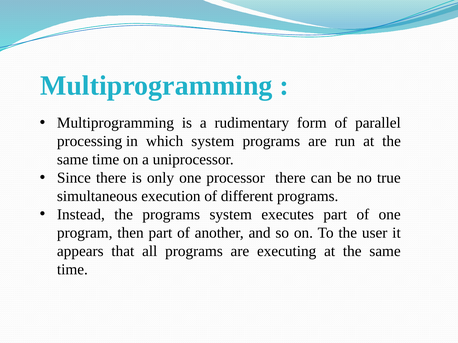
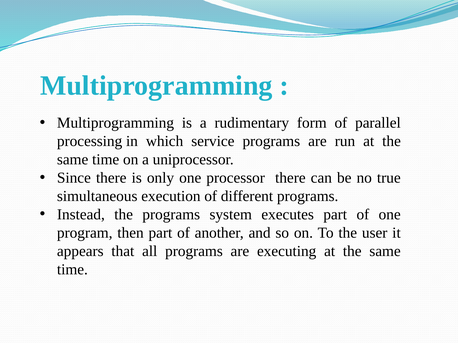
which system: system -> service
